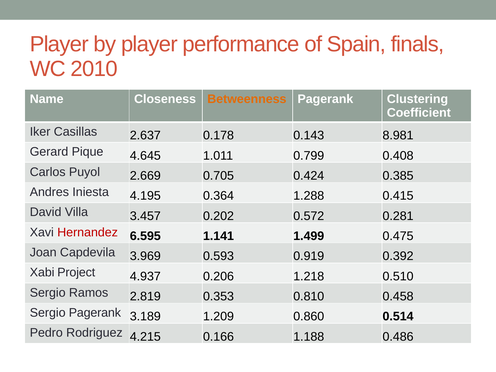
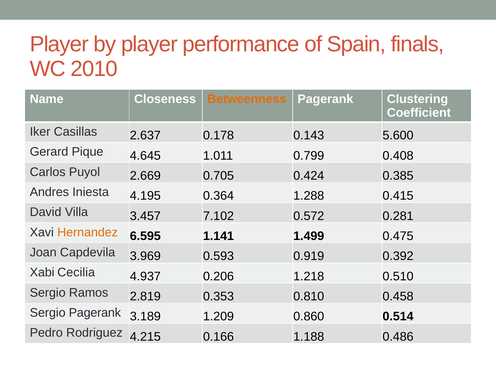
8.981: 8.981 -> 5.600
0.202: 0.202 -> 7.102
Hernandez colour: red -> orange
Project: Project -> Cecilia
